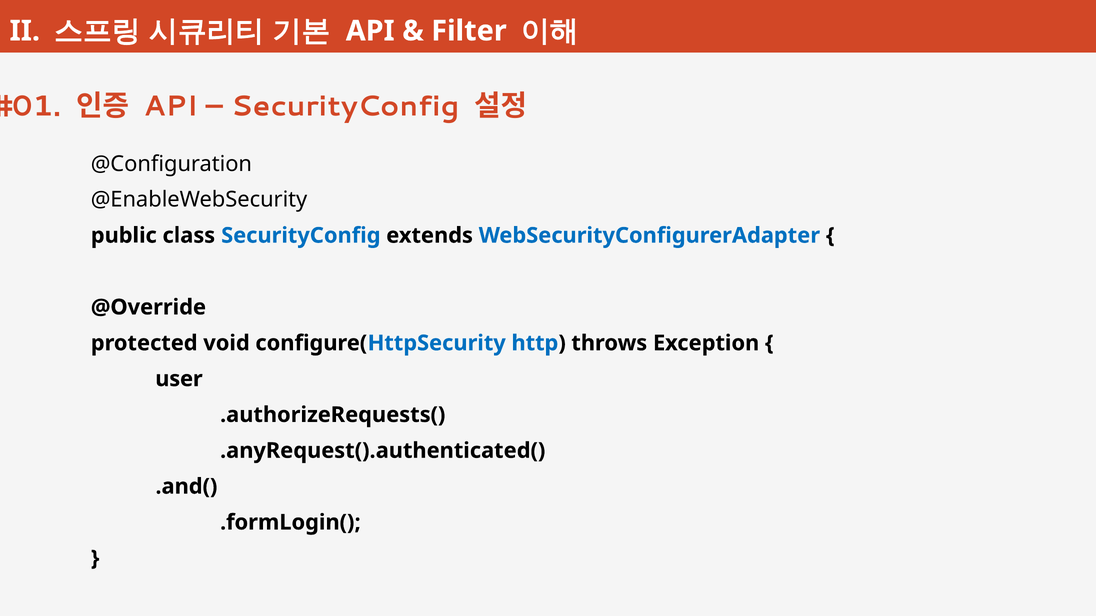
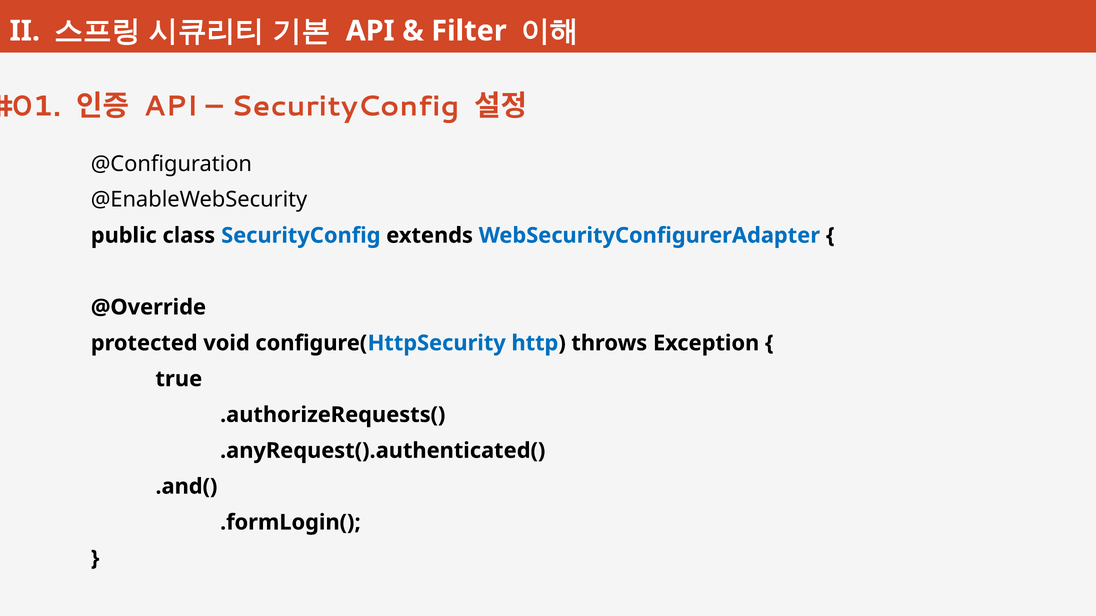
user: user -> true
